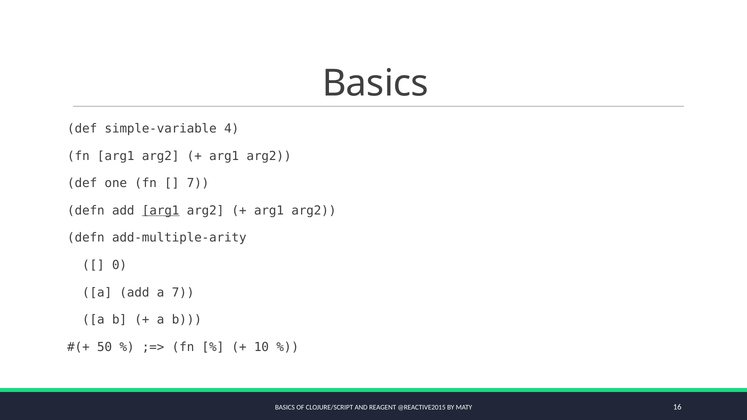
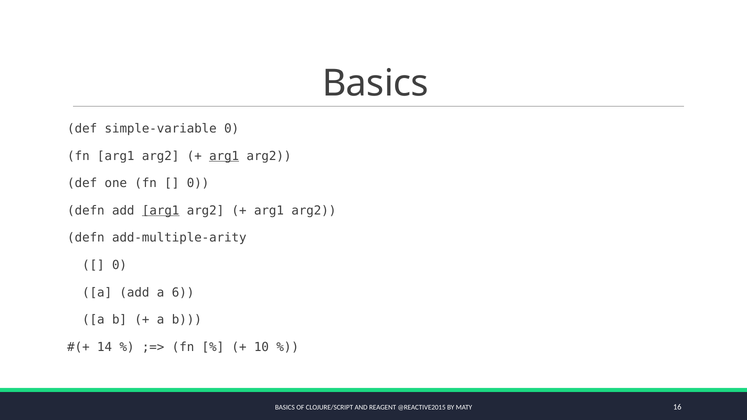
simple-variable 4: 4 -> 0
arg1 at (224, 156) underline: none -> present
7 at (198, 183): 7 -> 0
a 7: 7 -> 6
50: 50 -> 14
